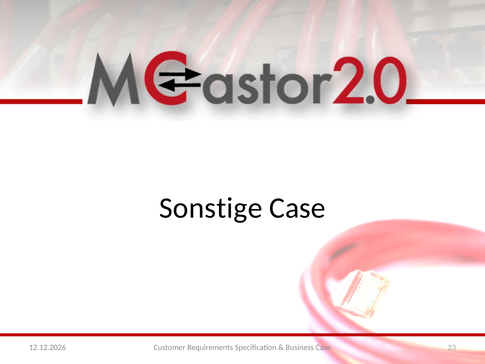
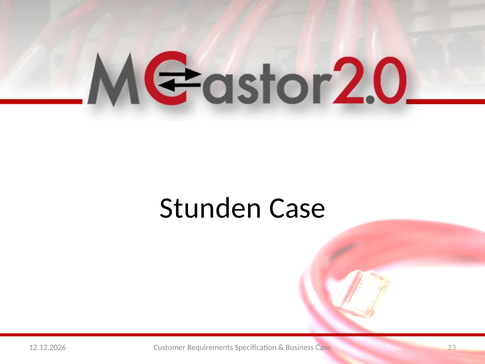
Sonstige: Sonstige -> Stunden
